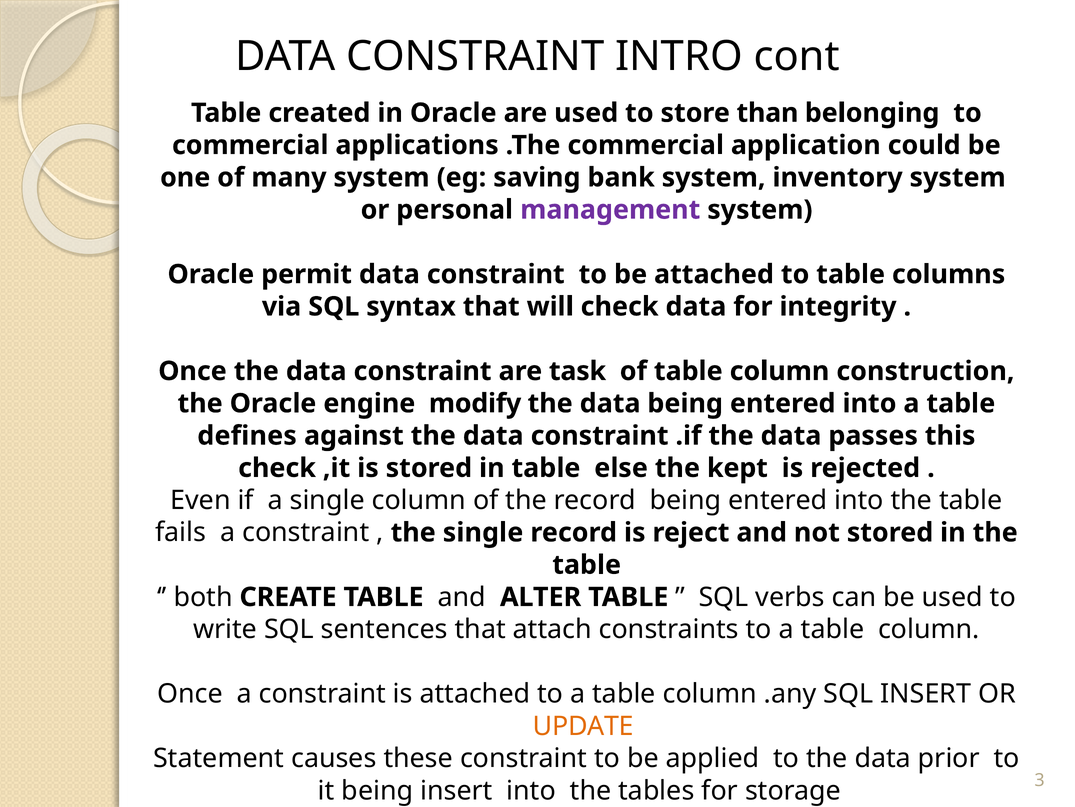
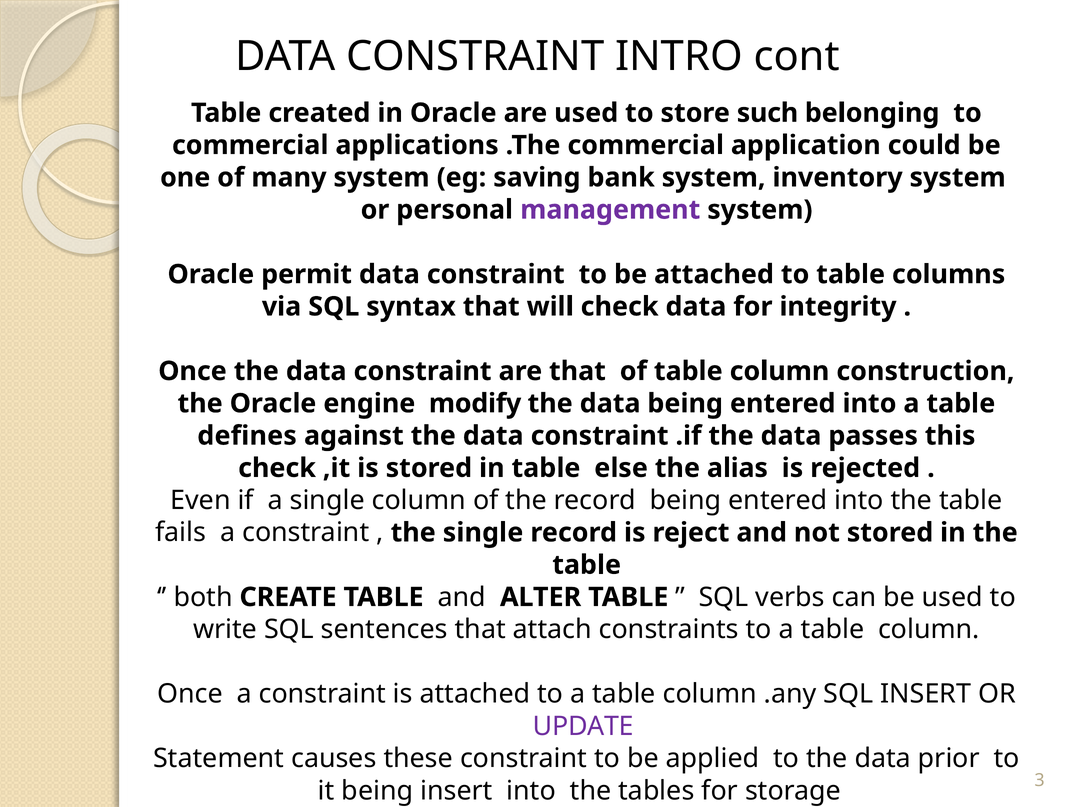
than: than -> such
are task: task -> that
kept: kept -> alias
UPDATE colour: orange -> purple
